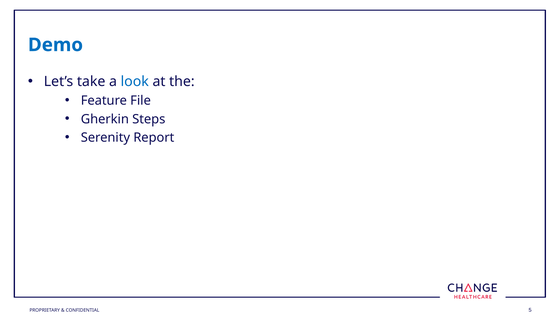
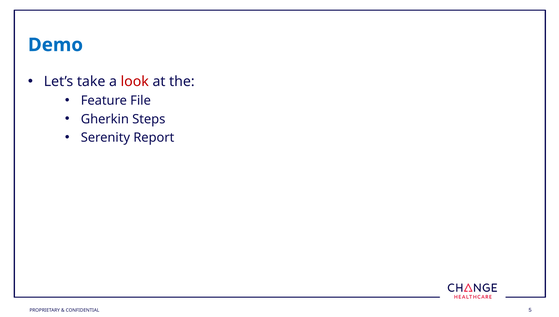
look colour: blue -> red
